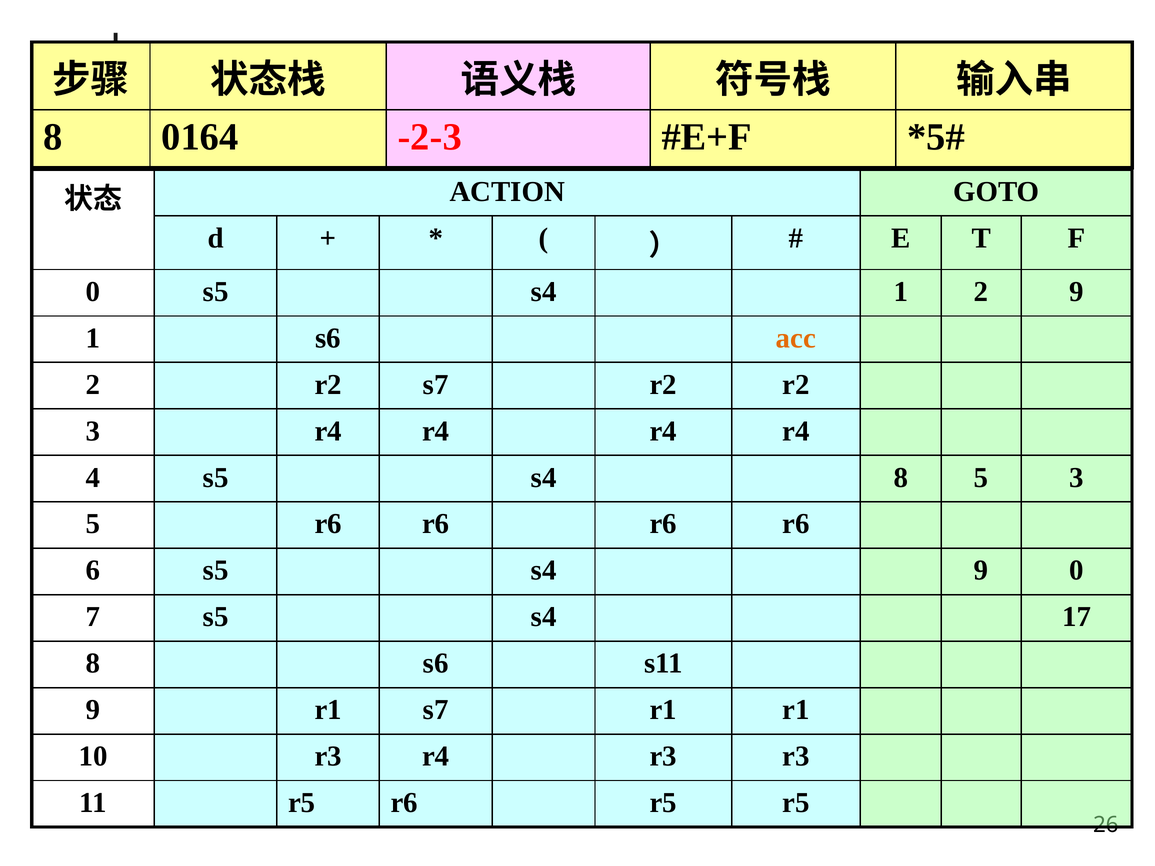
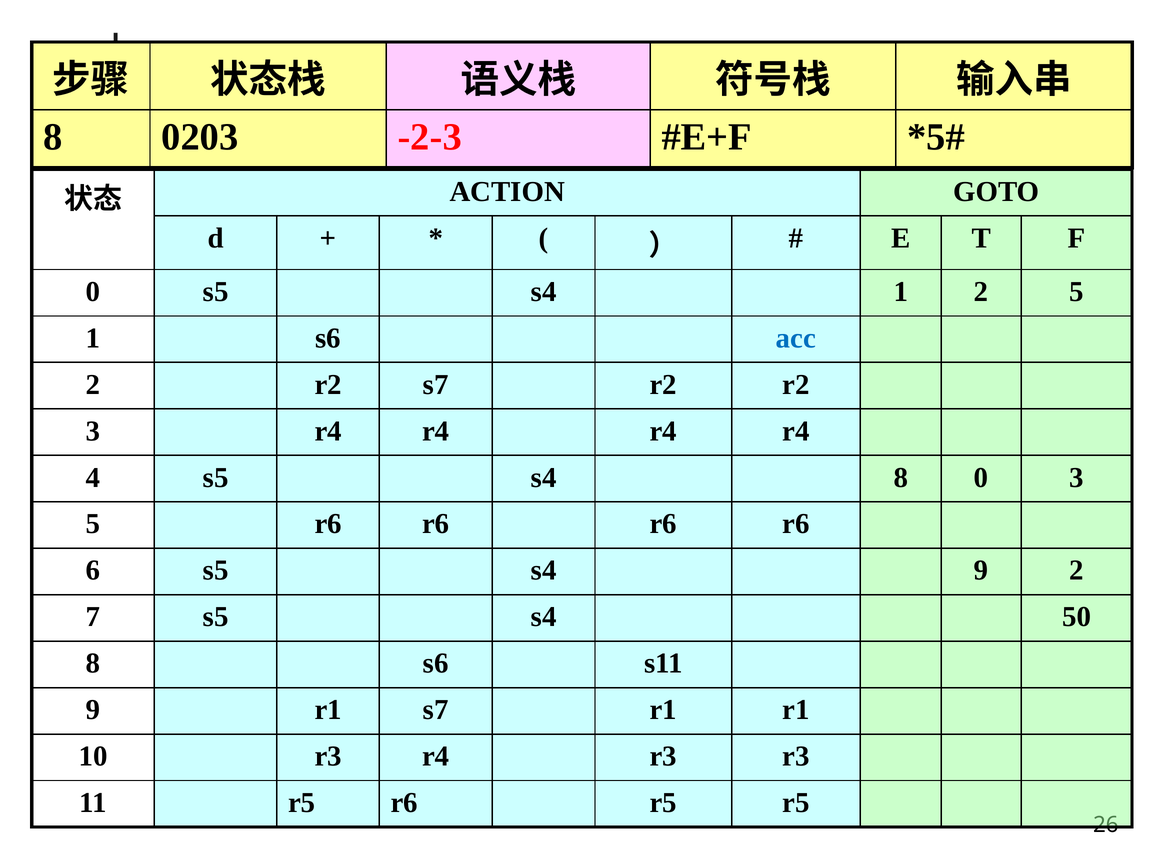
0164: 0164 -> 0203
2 9: 9 -> 5
acc colour: orange -> blue
8 5: 5 -> 0
9 0: 0 -> 2
17: 17 -> 50
